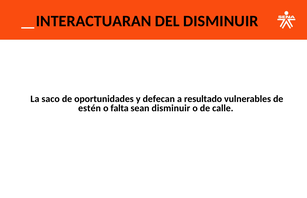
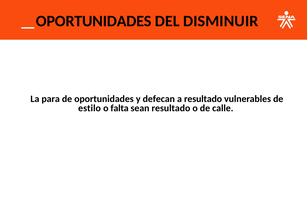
INTERACTUARAN at (94, 21): INTERACTUARAN -> OPORTUNIDADES
saco: saco -> para
estén: estén -> estilo
sean disminuir: disminuir -> resultado
